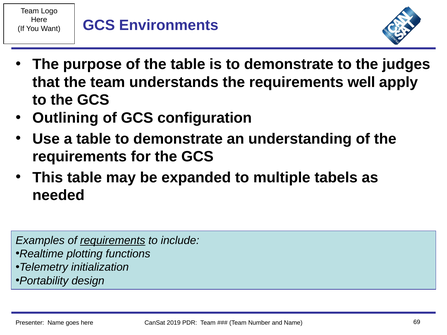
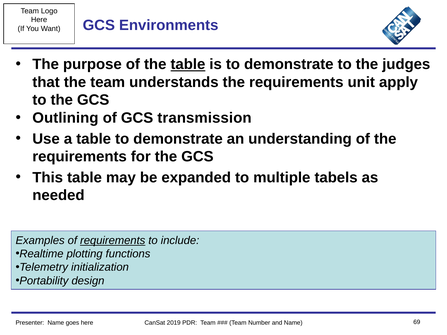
table at (188, 64) underline: none -> present
well: well -> unit
configuration: configuration -> transmission
